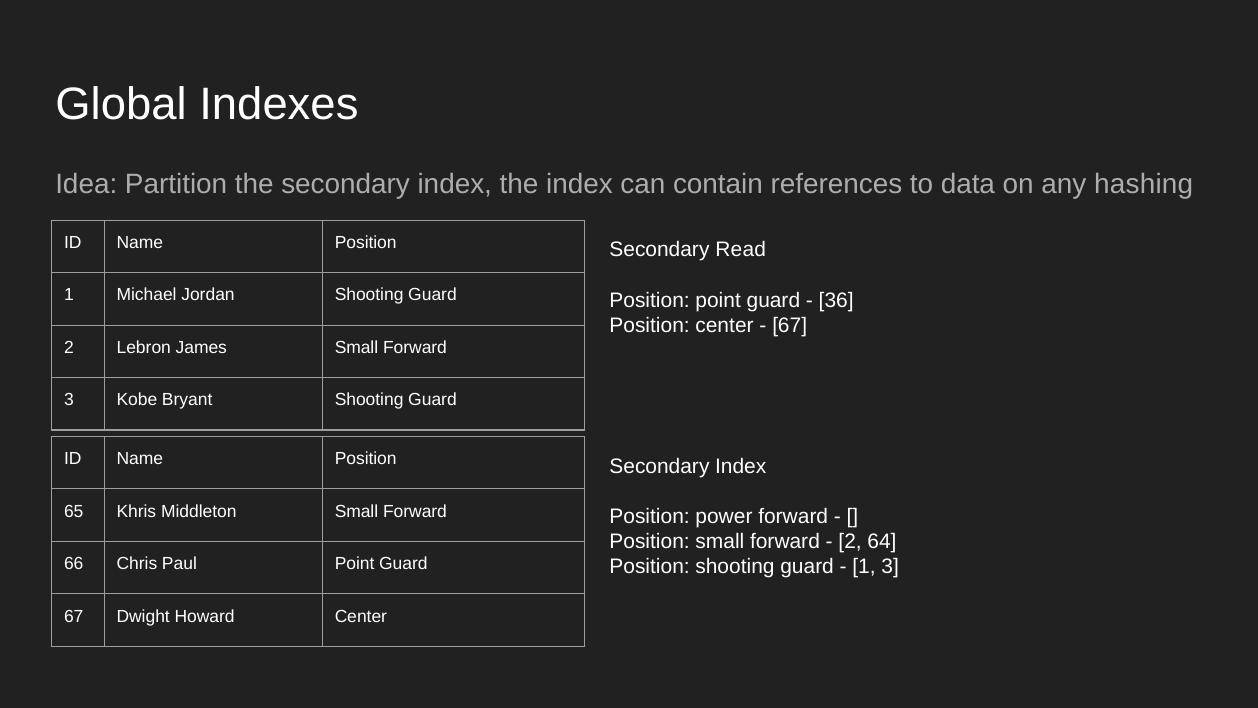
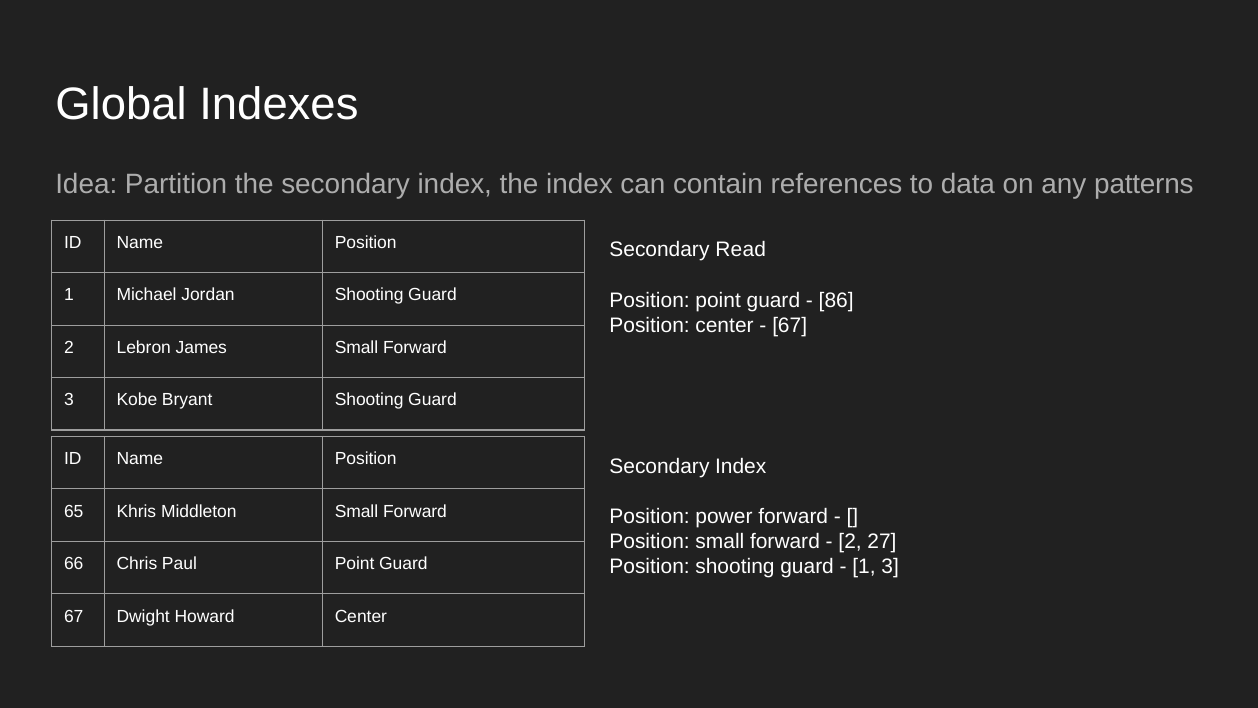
hashing: hashing -> patterns
36: 36 -> 86
64: 64 -> 27
